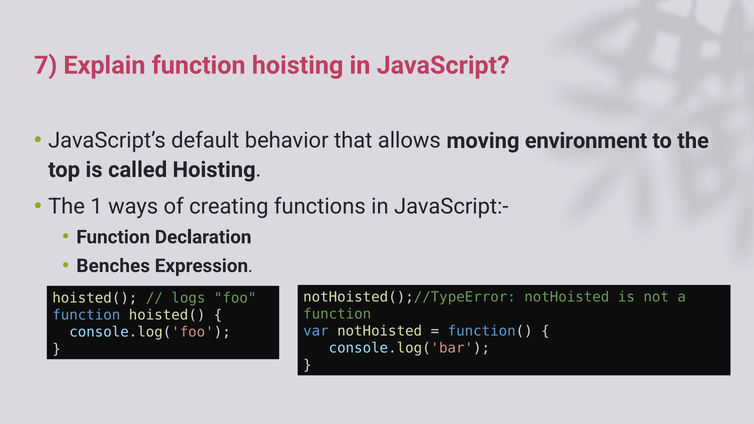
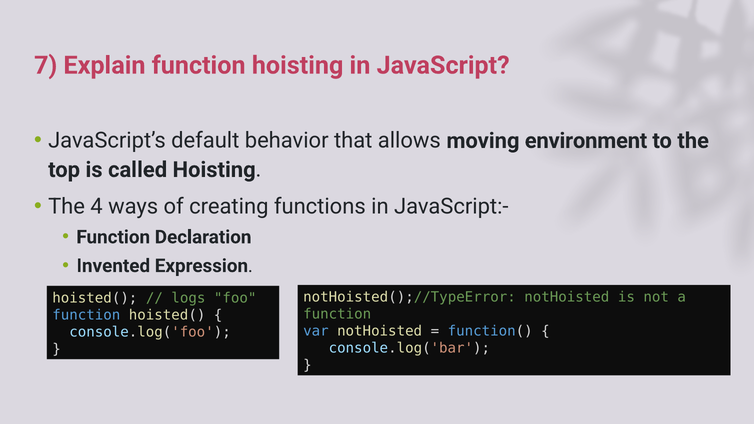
1: 1 -> 4
Benches: Benches -> Invented
